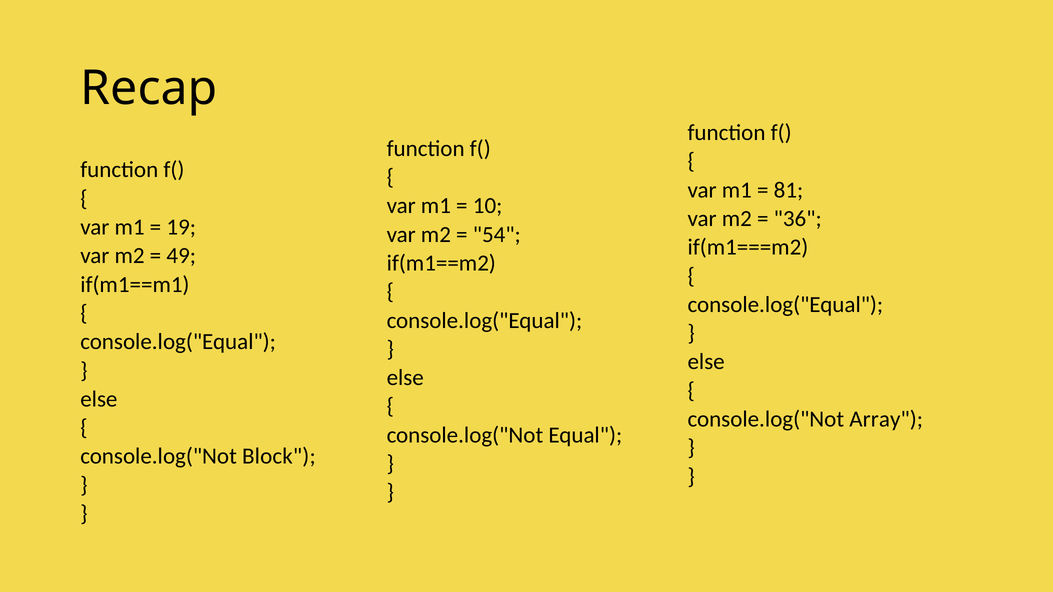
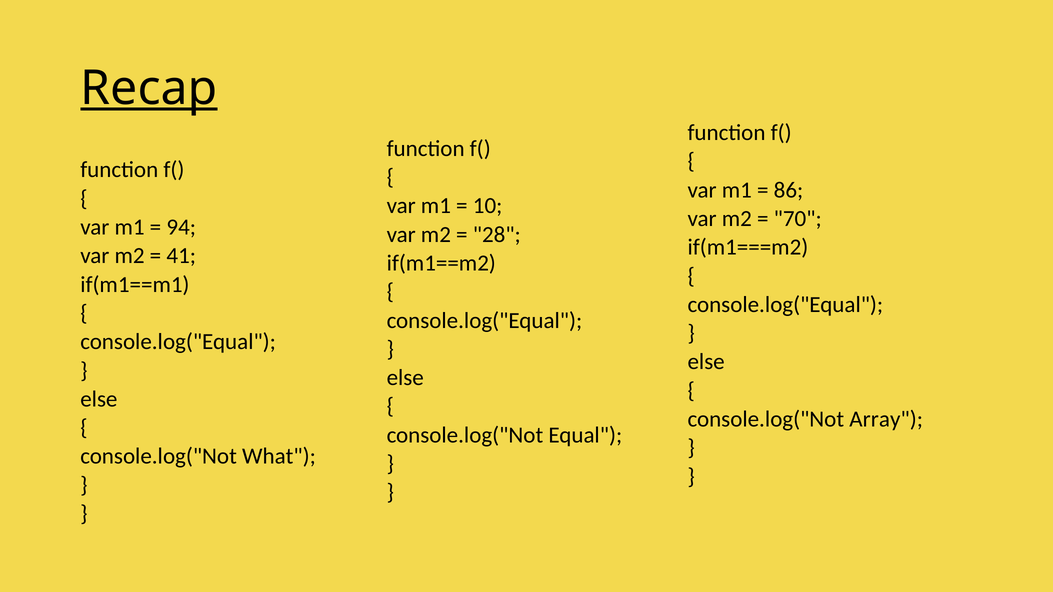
Recap underline: none -> present
81: 81 -> 86
36: 36 -> 70
19: 19 -> 94
54: 54 -> 28
49: 49 -> 41
Block: Block -> What
